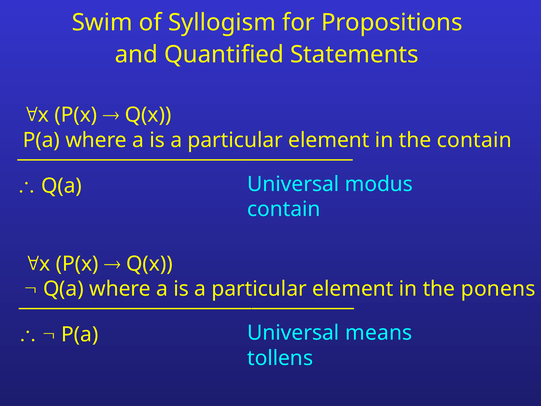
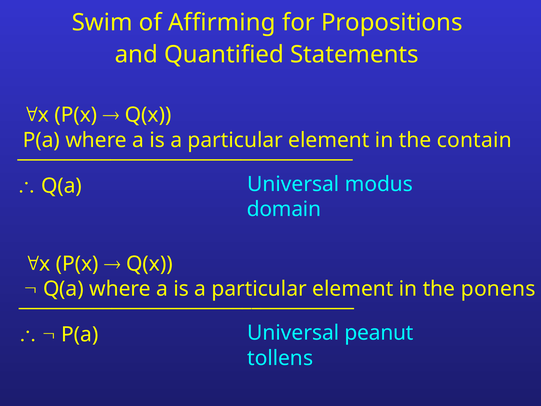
Syllogism: Syllogism -> Affirming
contain at (284, 209): contain -> domain
means: means -> peanut
